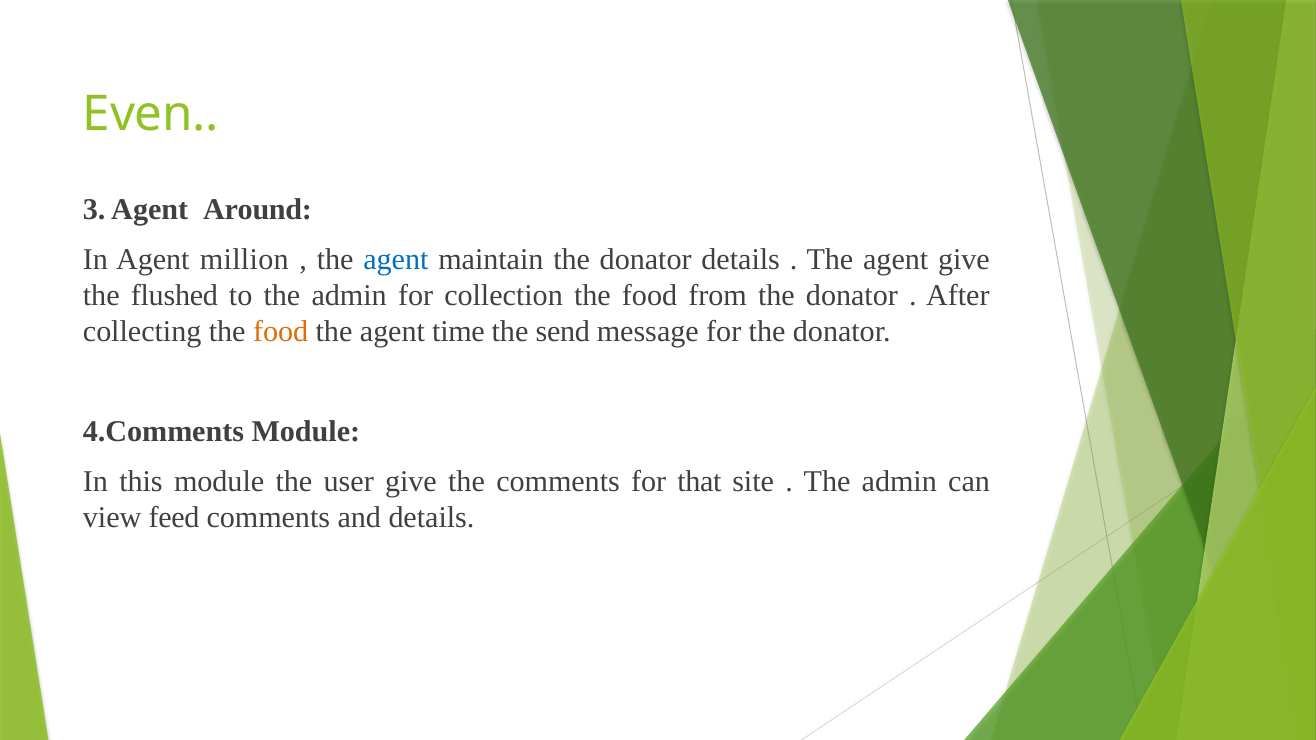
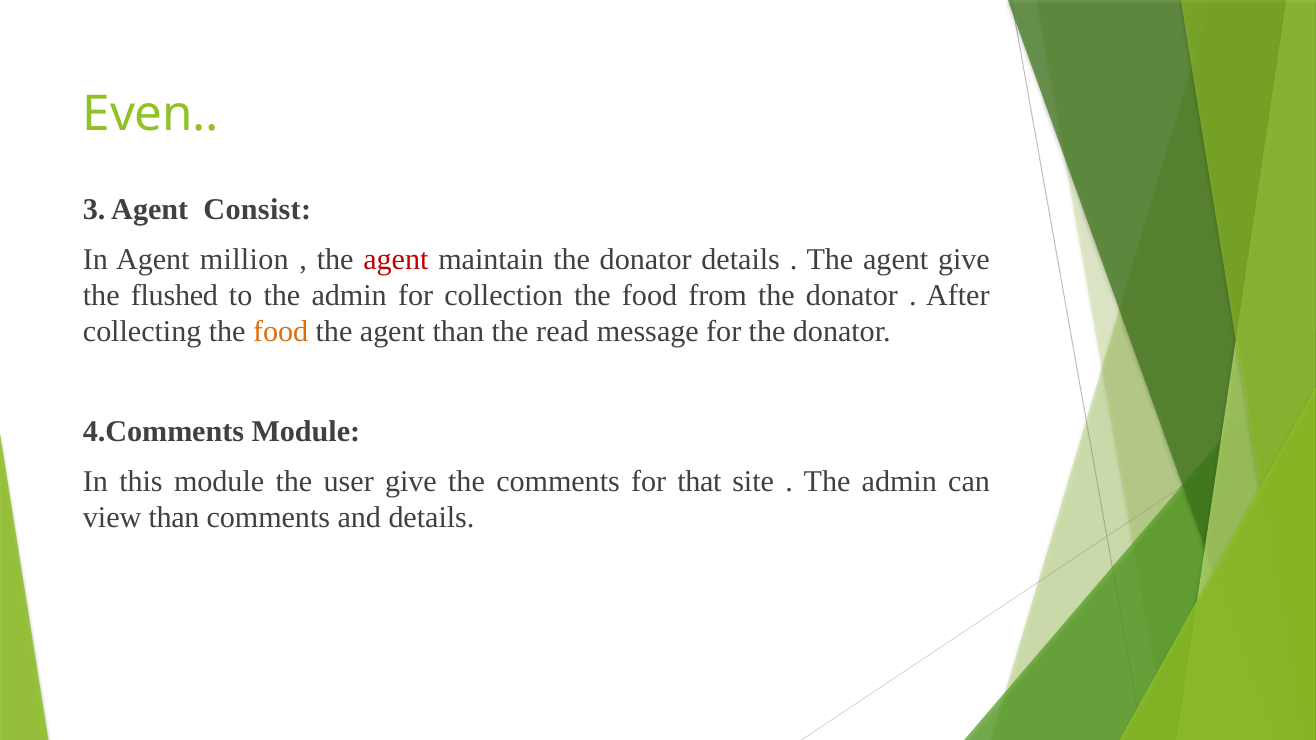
Around: Around -> Consist
agent at (396, 260) colour: blue -> red
agent time: time -> than
send: send -> read
view feed: feed -> than
